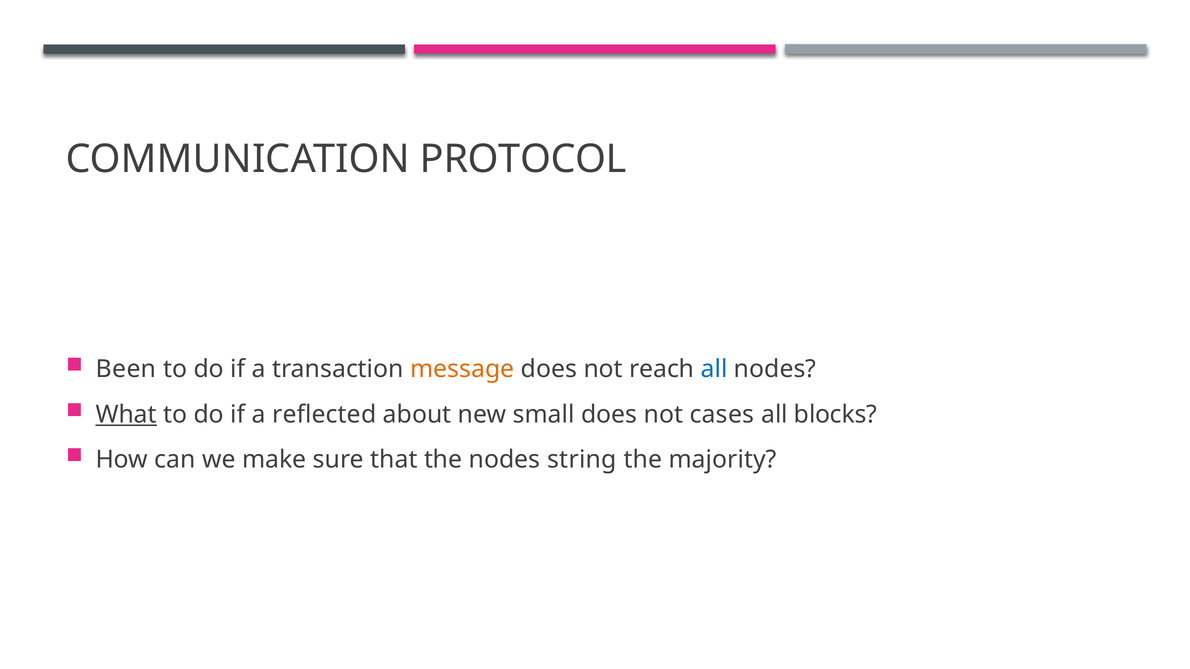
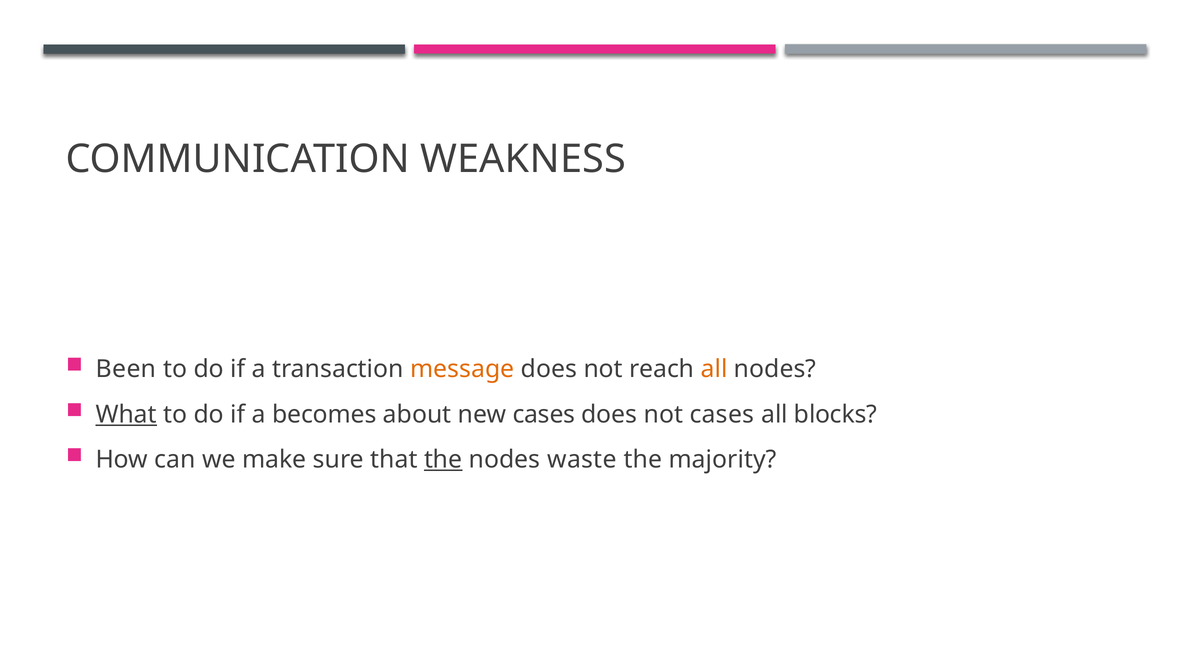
PROTOCOL: PROTOCOL -> WEAKNESS
all at (714, 369) colour: blue -> orange
reflected: reflected -> becomes
new small: small -> cases
the at (443, 460) underline: none -> present
string: string -> waste
